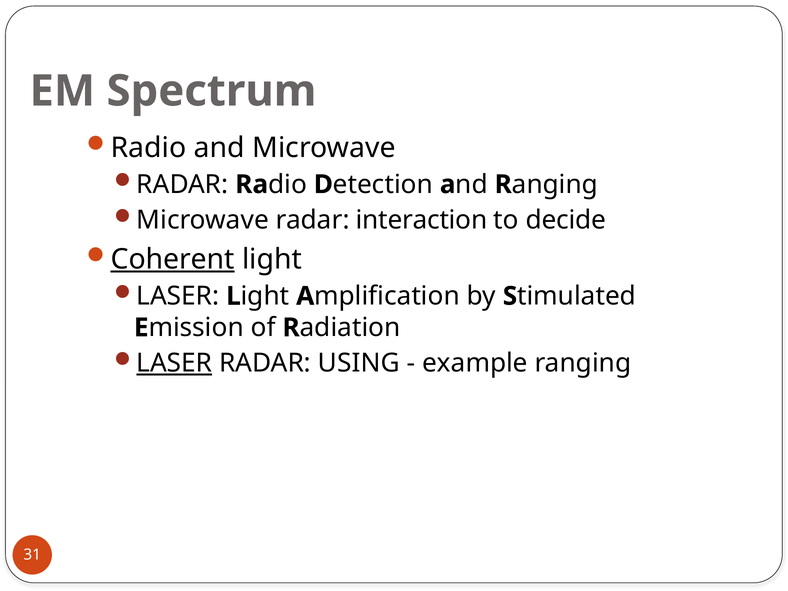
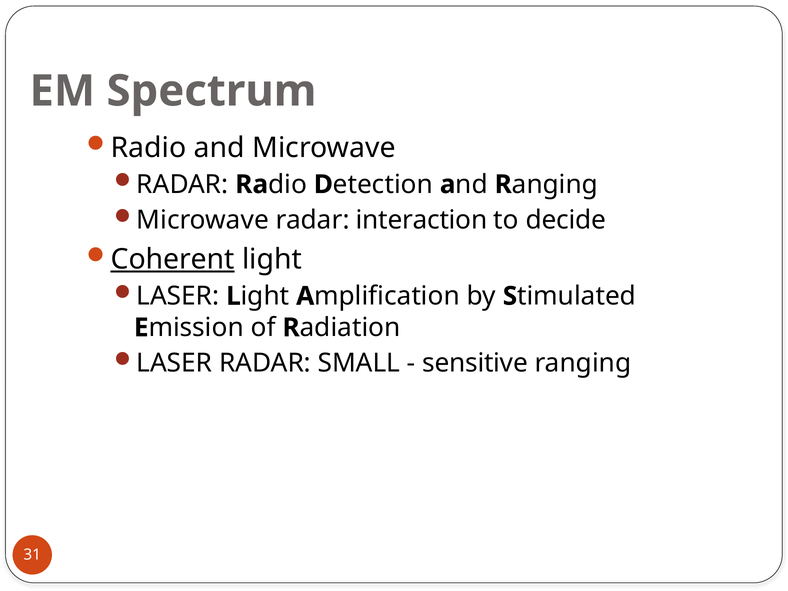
LASER at (174, 363) underline: present -> none
USING: USING -> SMALL
example: example -> sensitive
